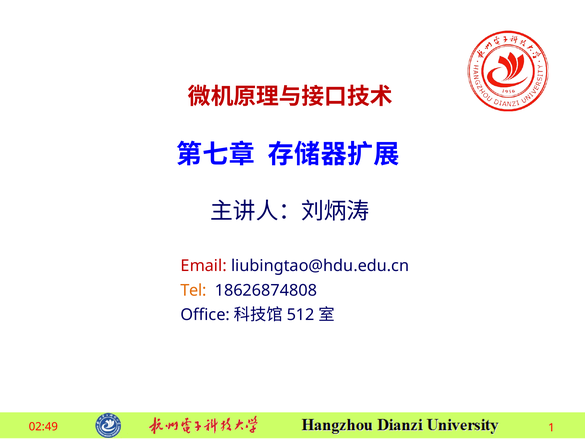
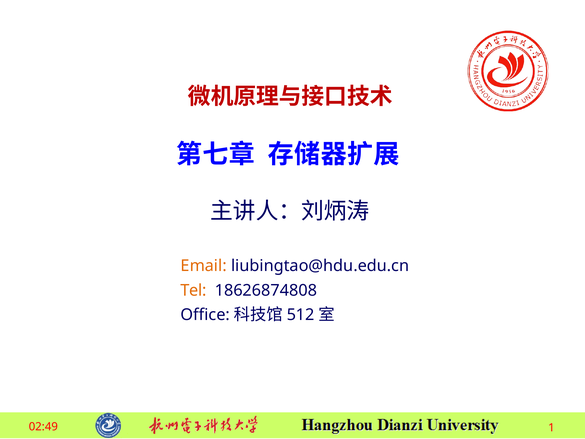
Email colour: red -> orange
